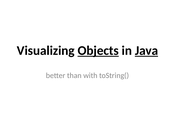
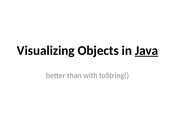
Objects underline: present -> none
